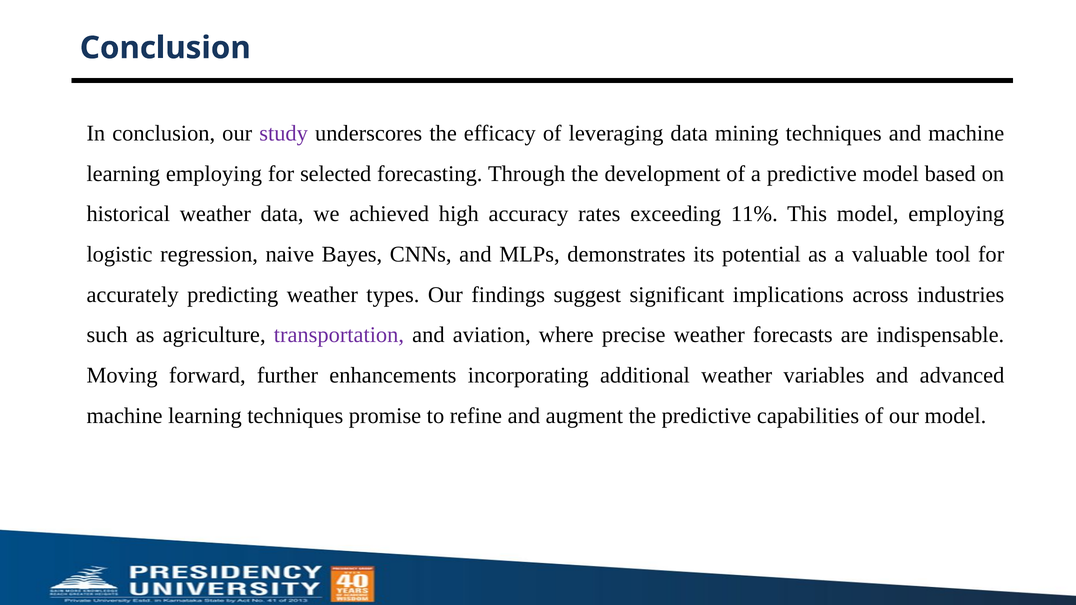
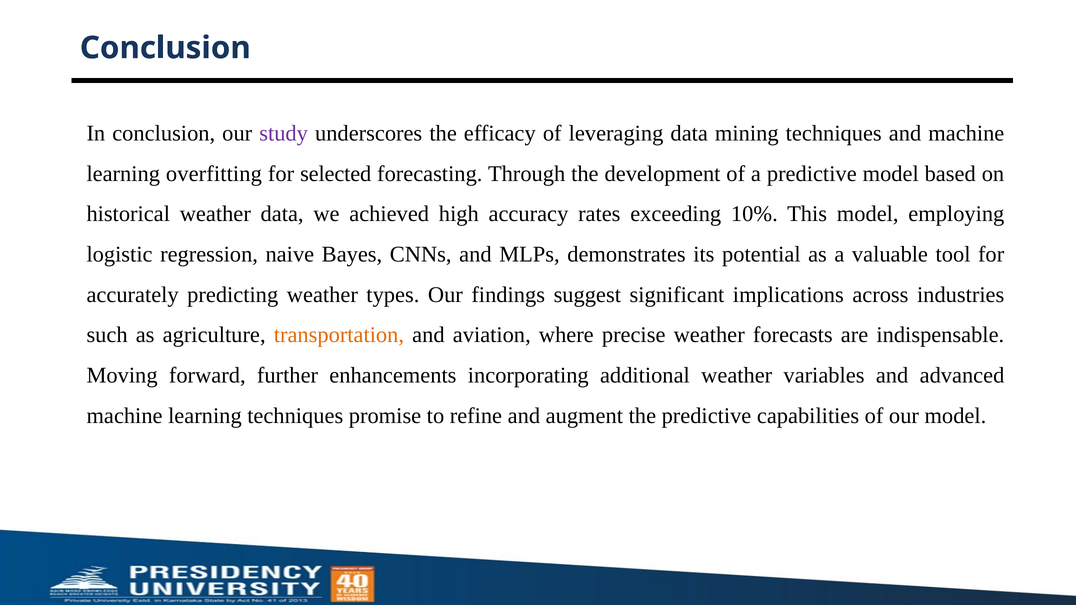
learning employing: employing -> overfitting
11%: 11% -> 10%
transportation colour: purple -> orange
